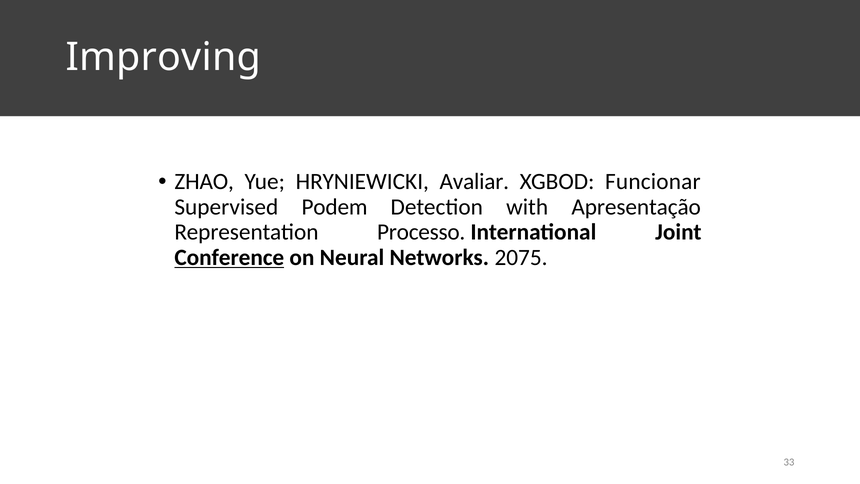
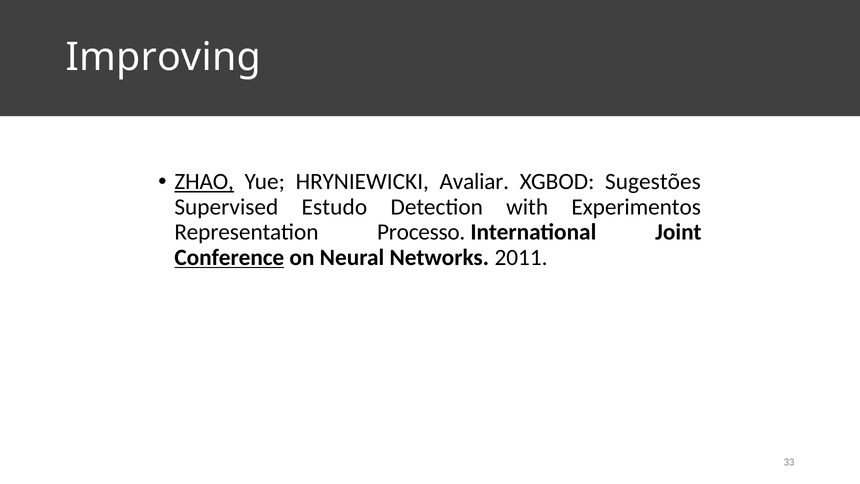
ZHAO underline: none -> present
Funcionar: Funcionar -> Sugestões
Podem: Podem -> Estudo
Apresentação: Apresentação -> Experimentos
2075: 2075 -> 2011
